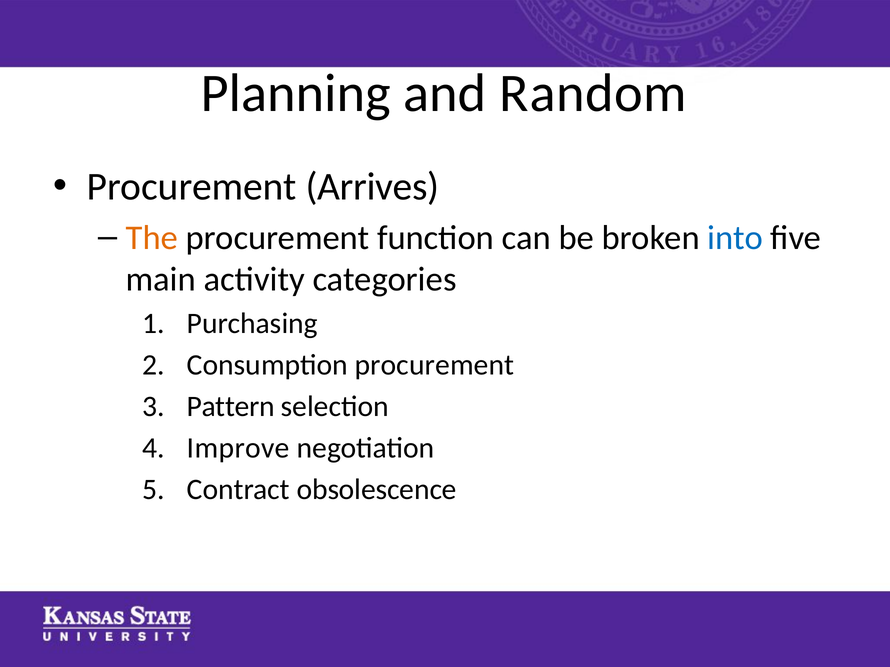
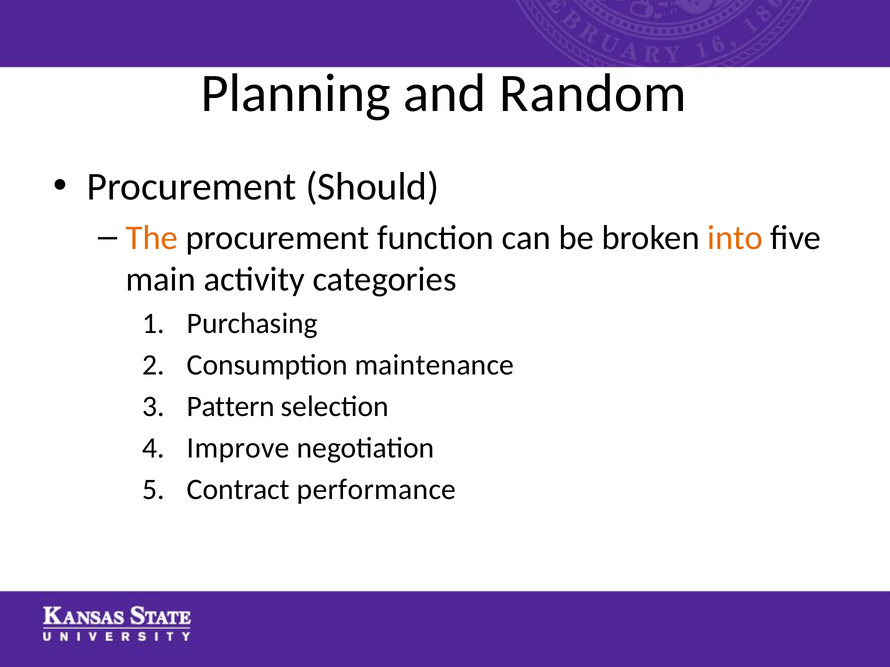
Arrives: Arrives -> Should
into colour: blue -> orange
Consumption procurement: procurement -> maintenance
obsolescence: obsolescence -> performance
